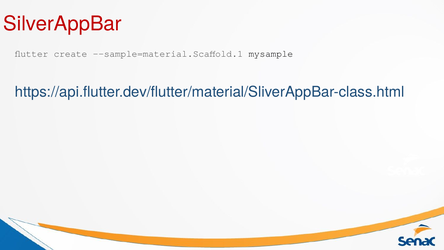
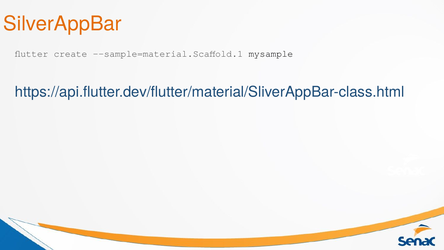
SilverAppBar colour: red -> orange
